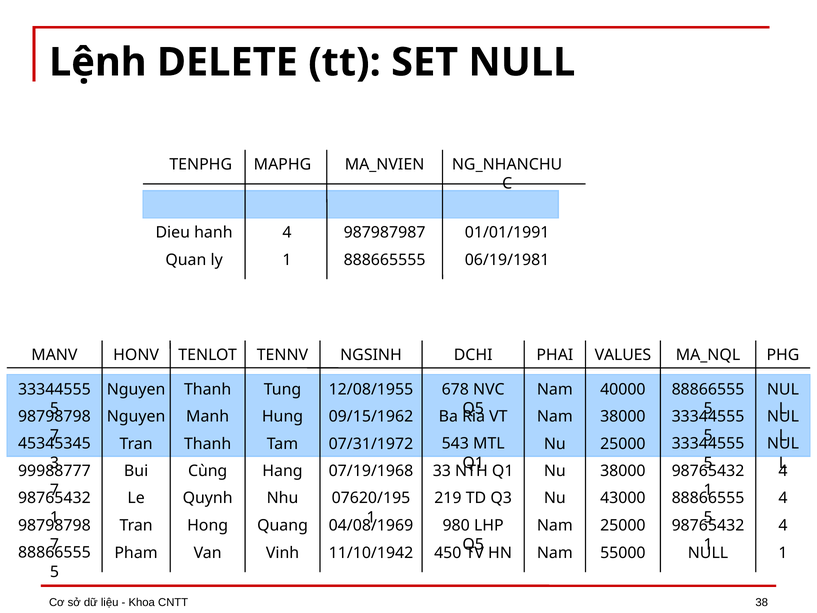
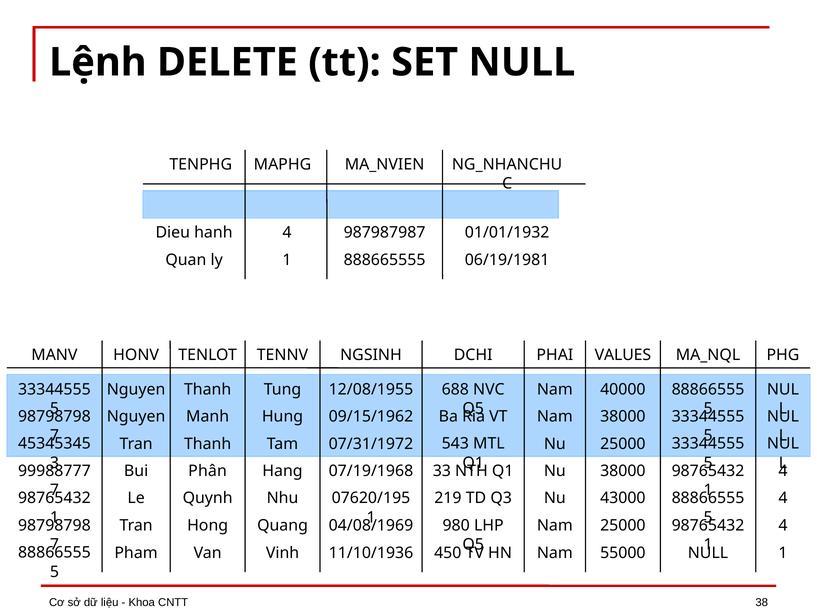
01/01/1991: 01/01/1991 -> 01/01/1932
678: 678 -> 688
Cùng: Cùng -> Phân
11/10/1942: 11/10/1942 -> 11/10/1936
